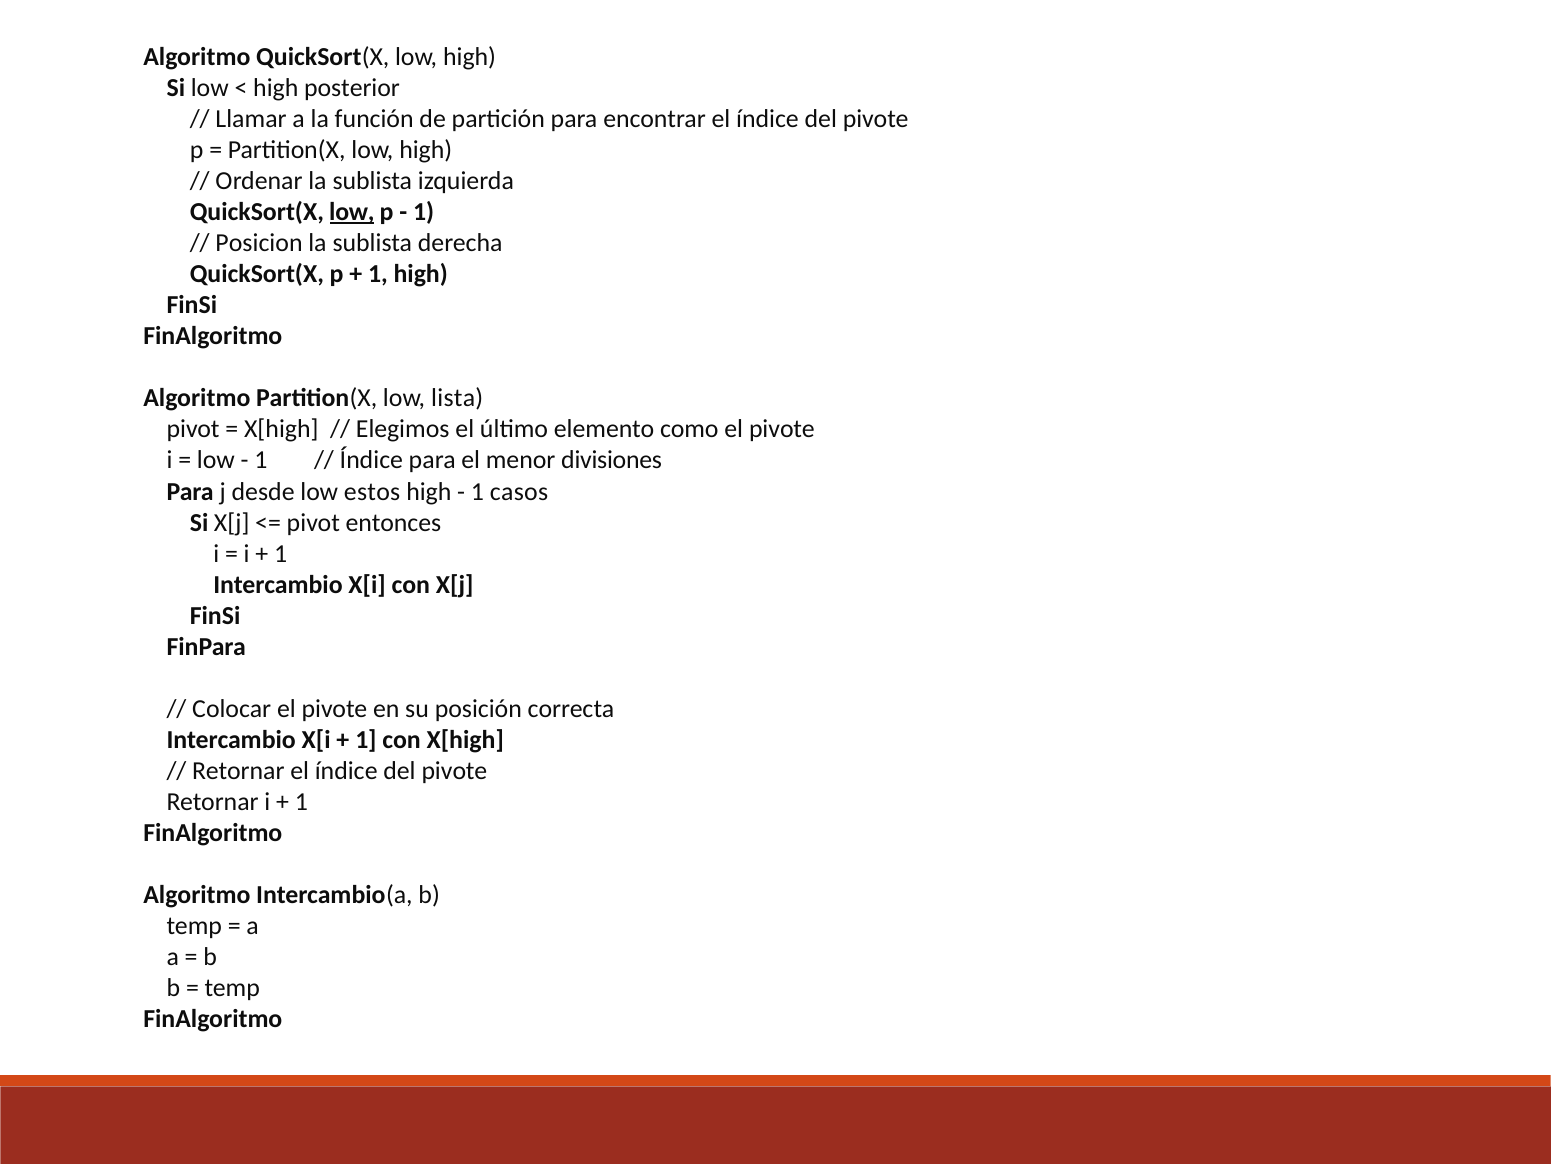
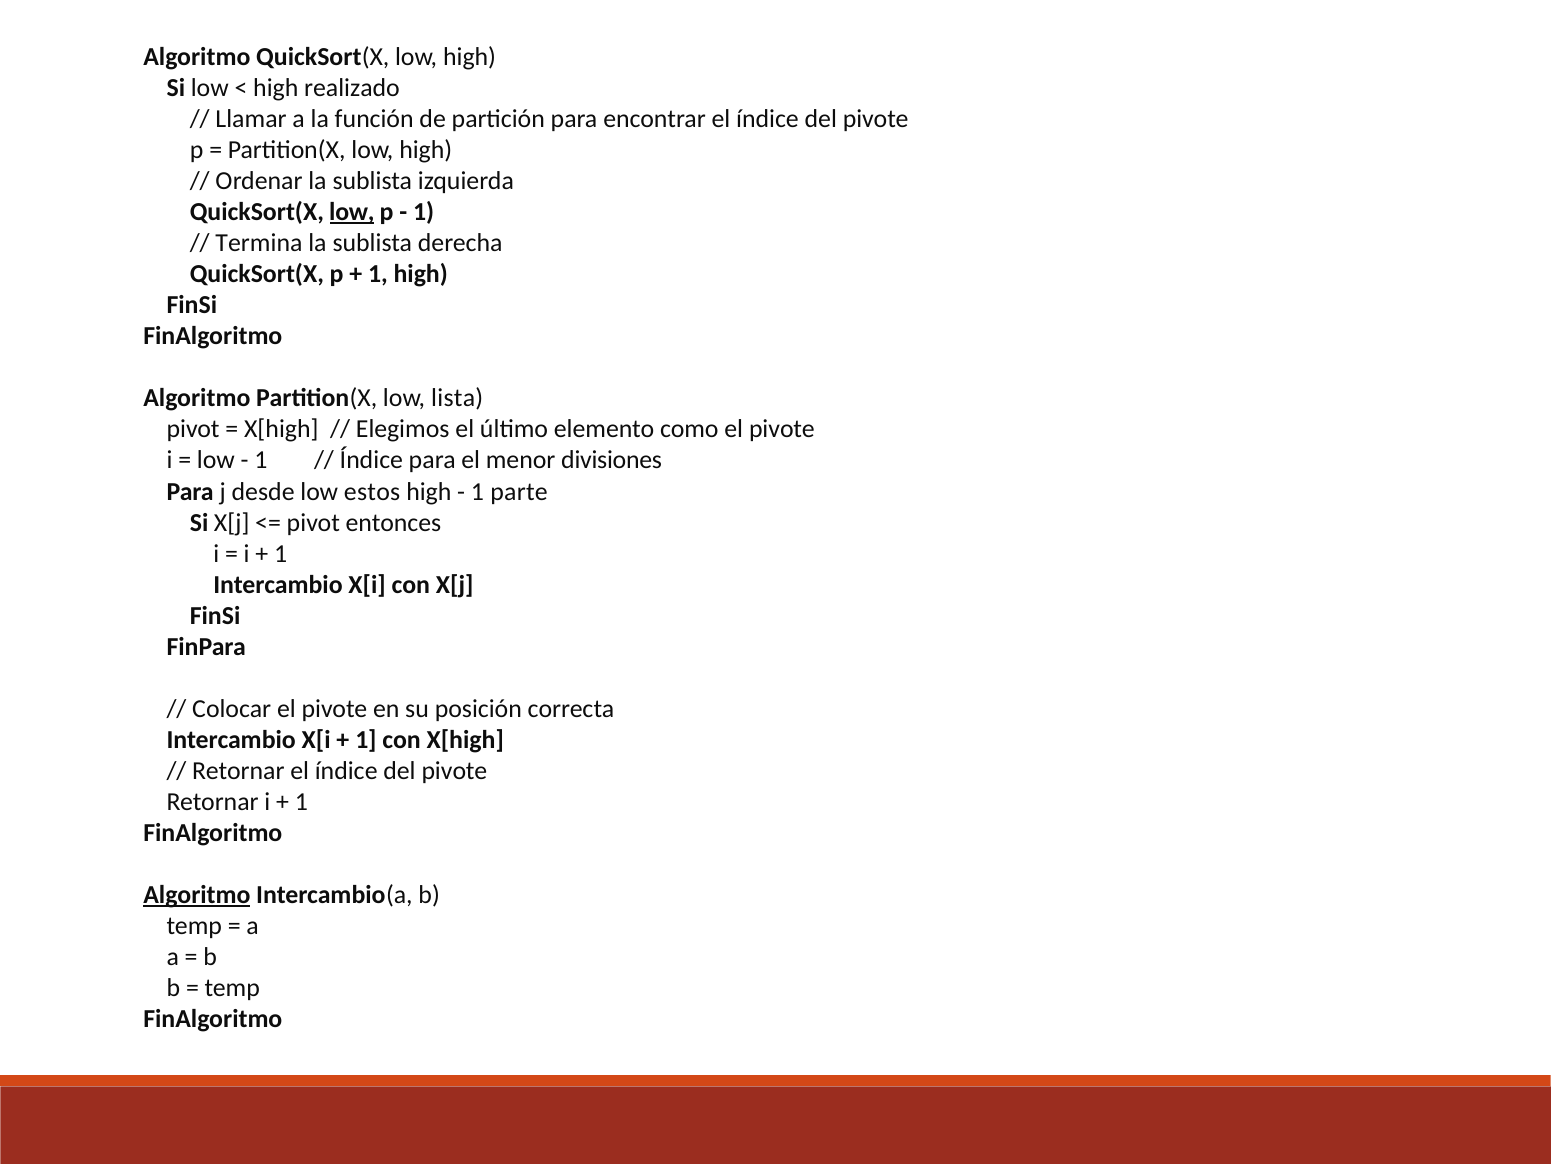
posterior: posterior -> realizado
Posicion: Posicion -> Termina
casos: casos -> parte
Algoritmo at (197, 894) underline: none -> present
